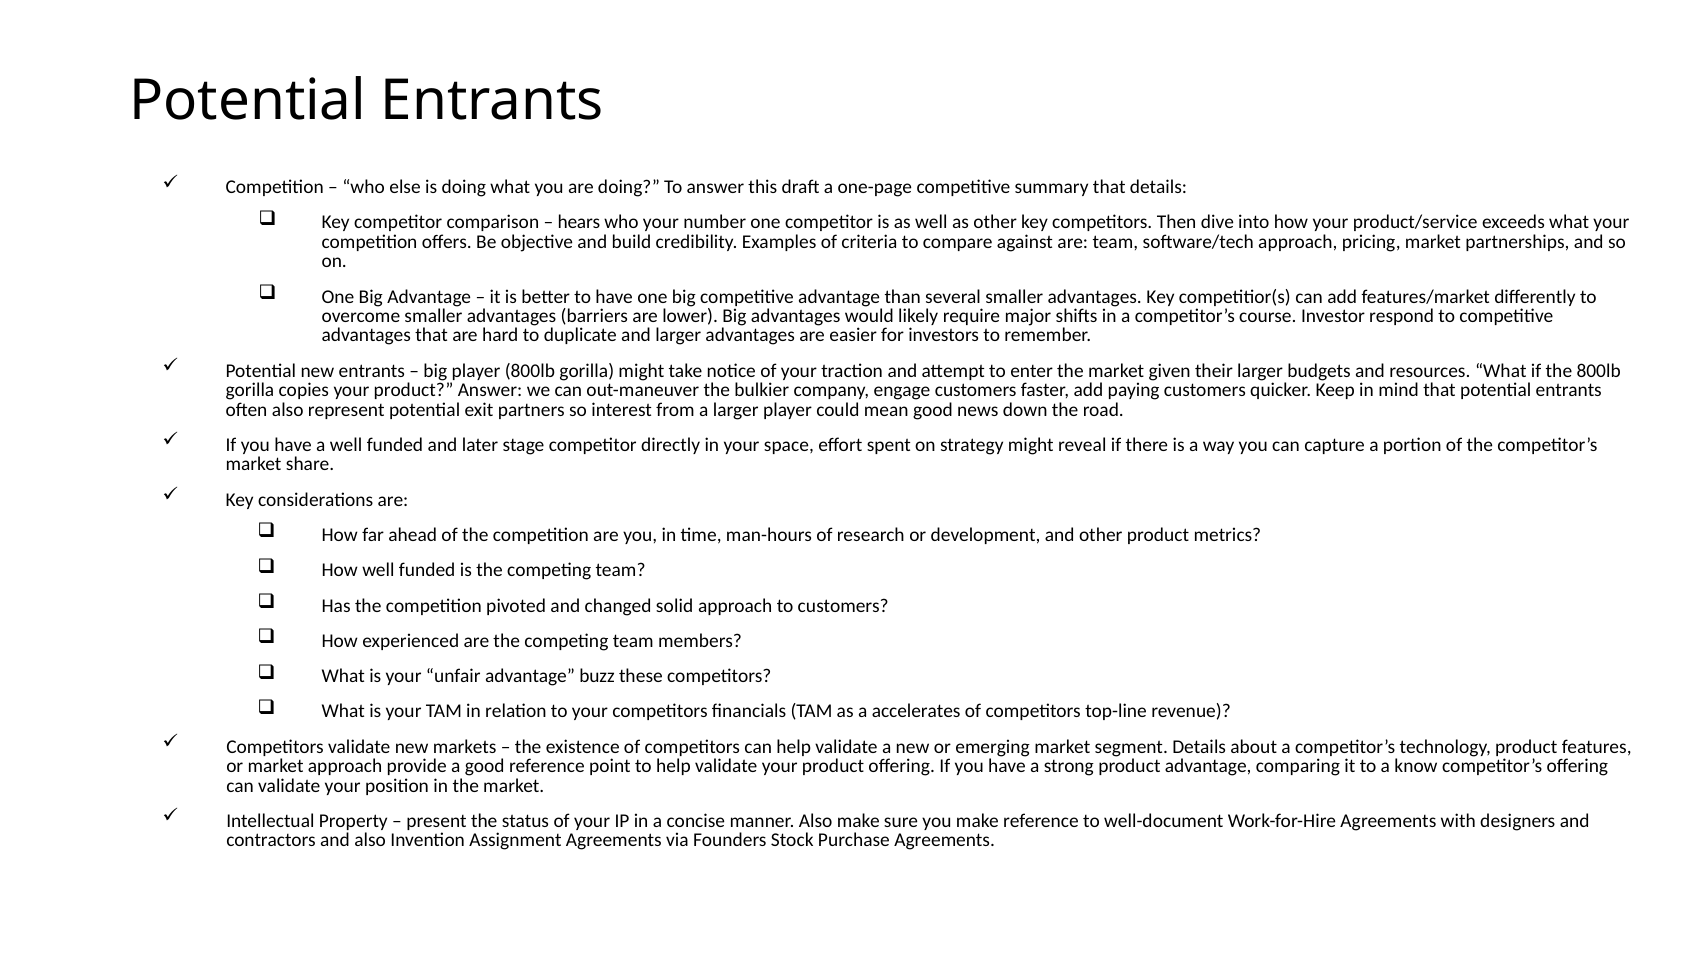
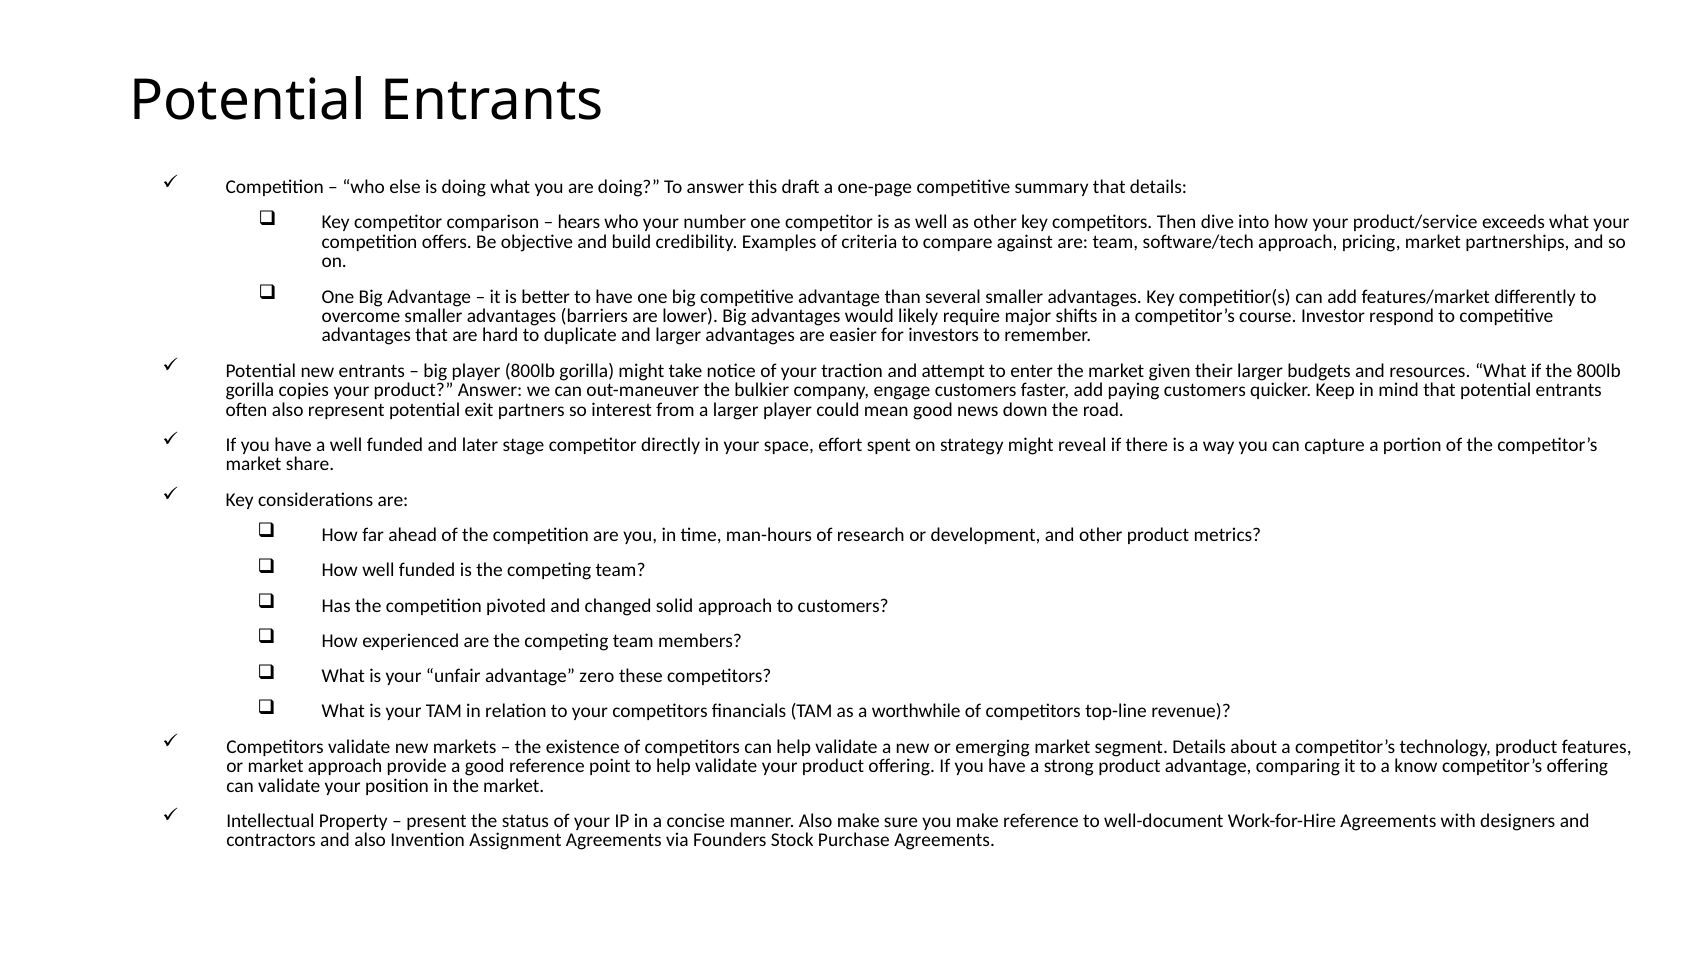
buzz: buzz -> zero
accelerates: accelerates -> worthwhile
